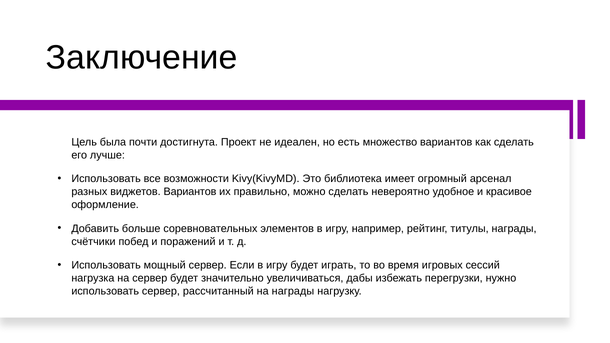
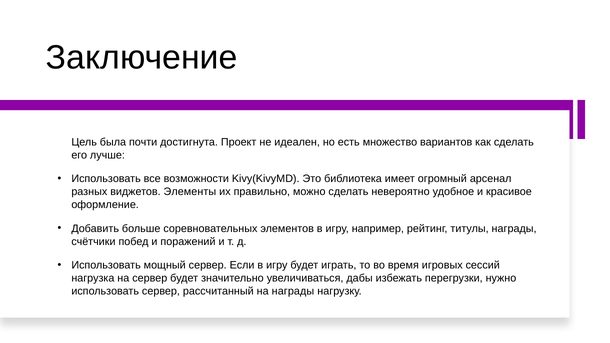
виджетов Вариантов: Вариантов -> Элементы
